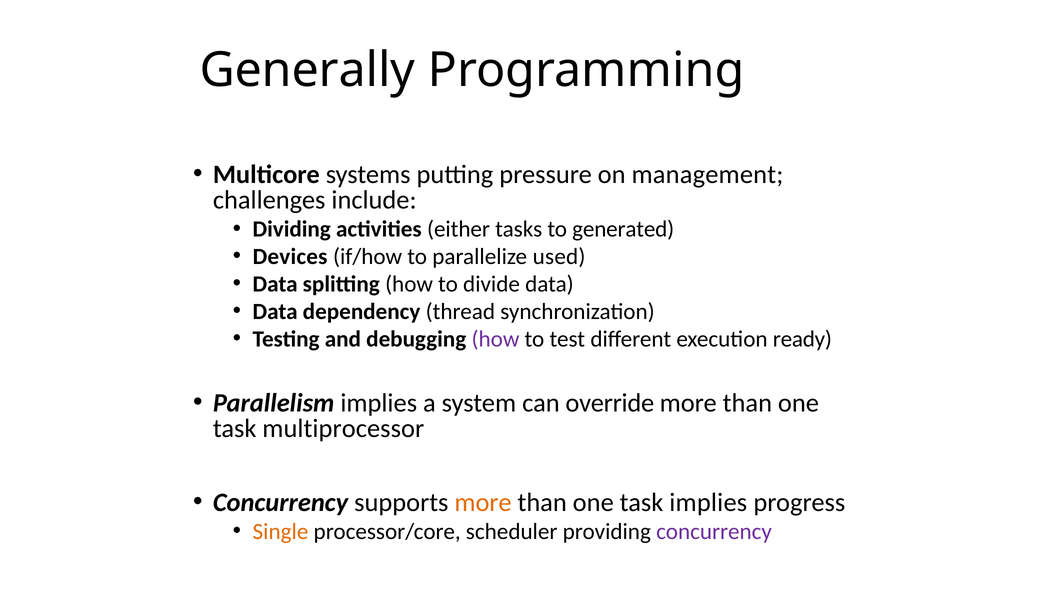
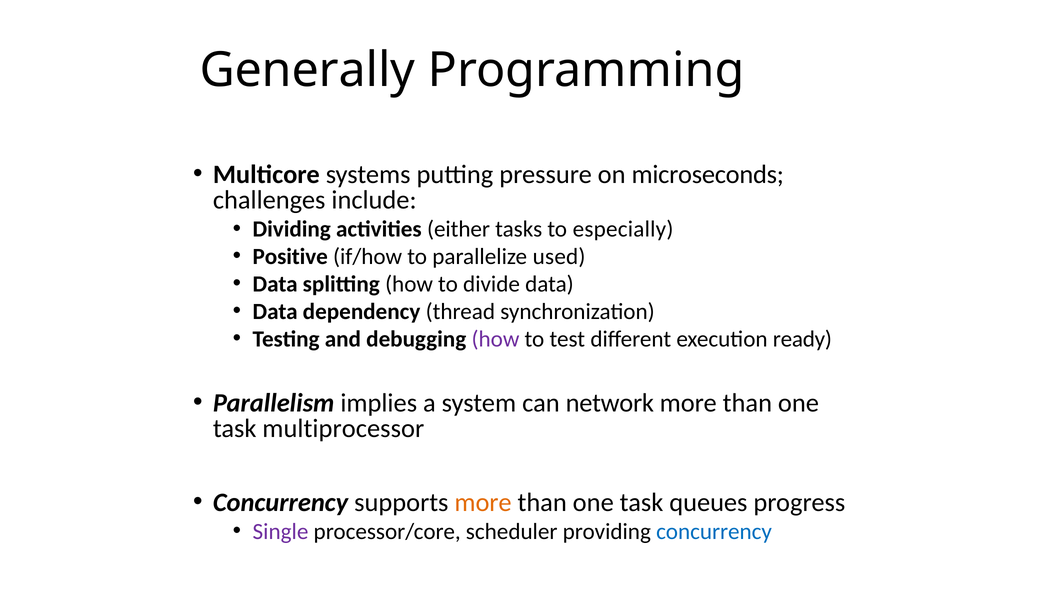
management: management -> microseconds
generated: generated -> especially
Devices: Devices -> Positive
override: override -> network
task implies: implies -> queues
Single colour: orange -> purple
concurrency at (714, 532) colour: purple -> blue
